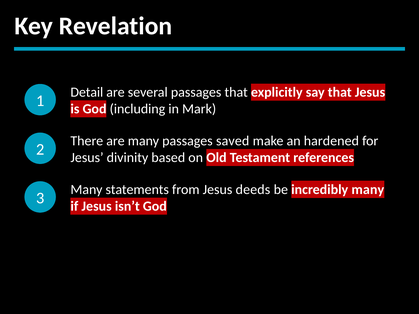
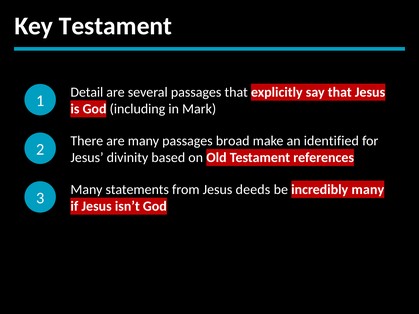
Key Revelation: Revelation -> Testament
saved: saved -> broad
hardened: hardened -> identified
